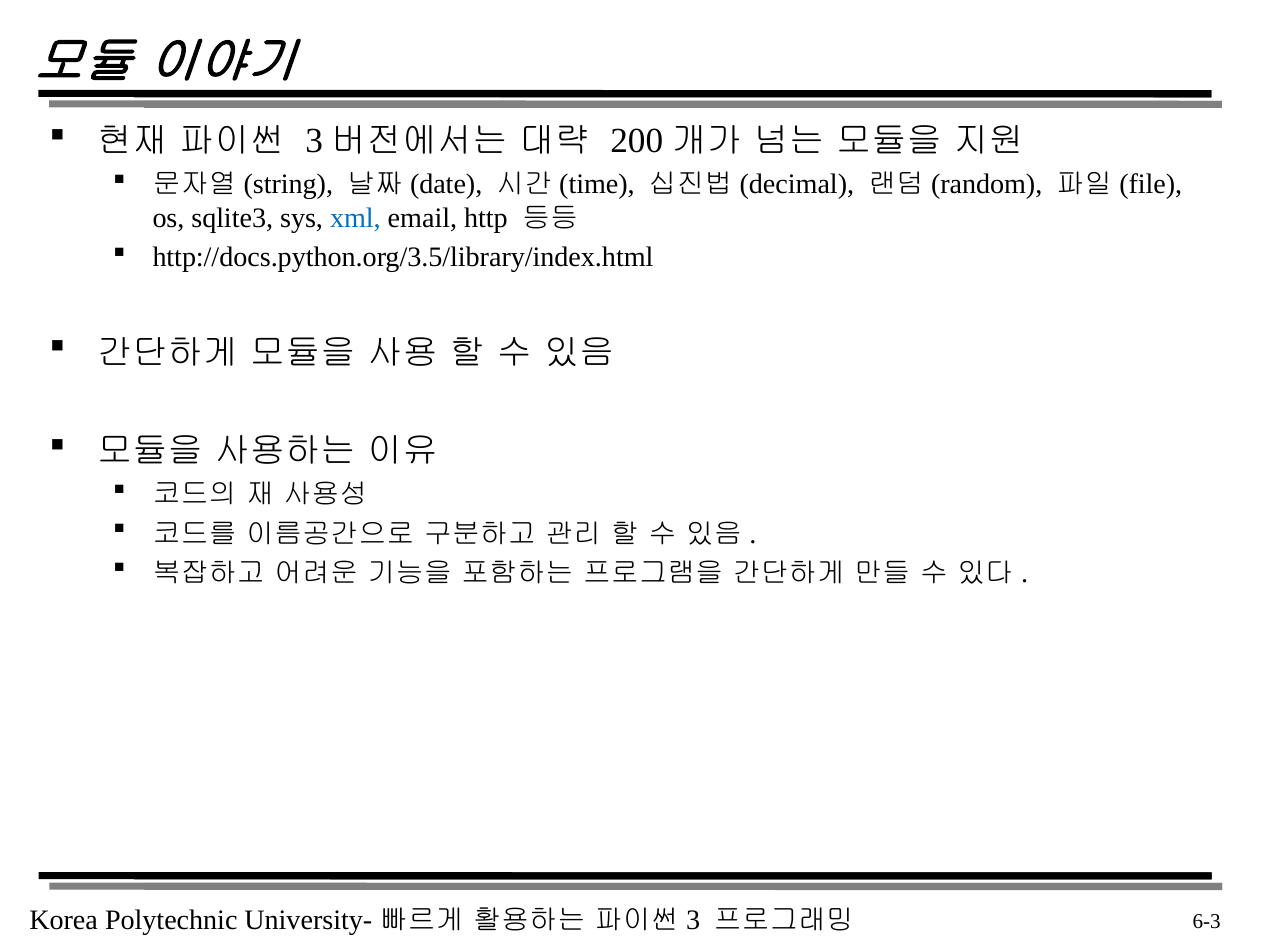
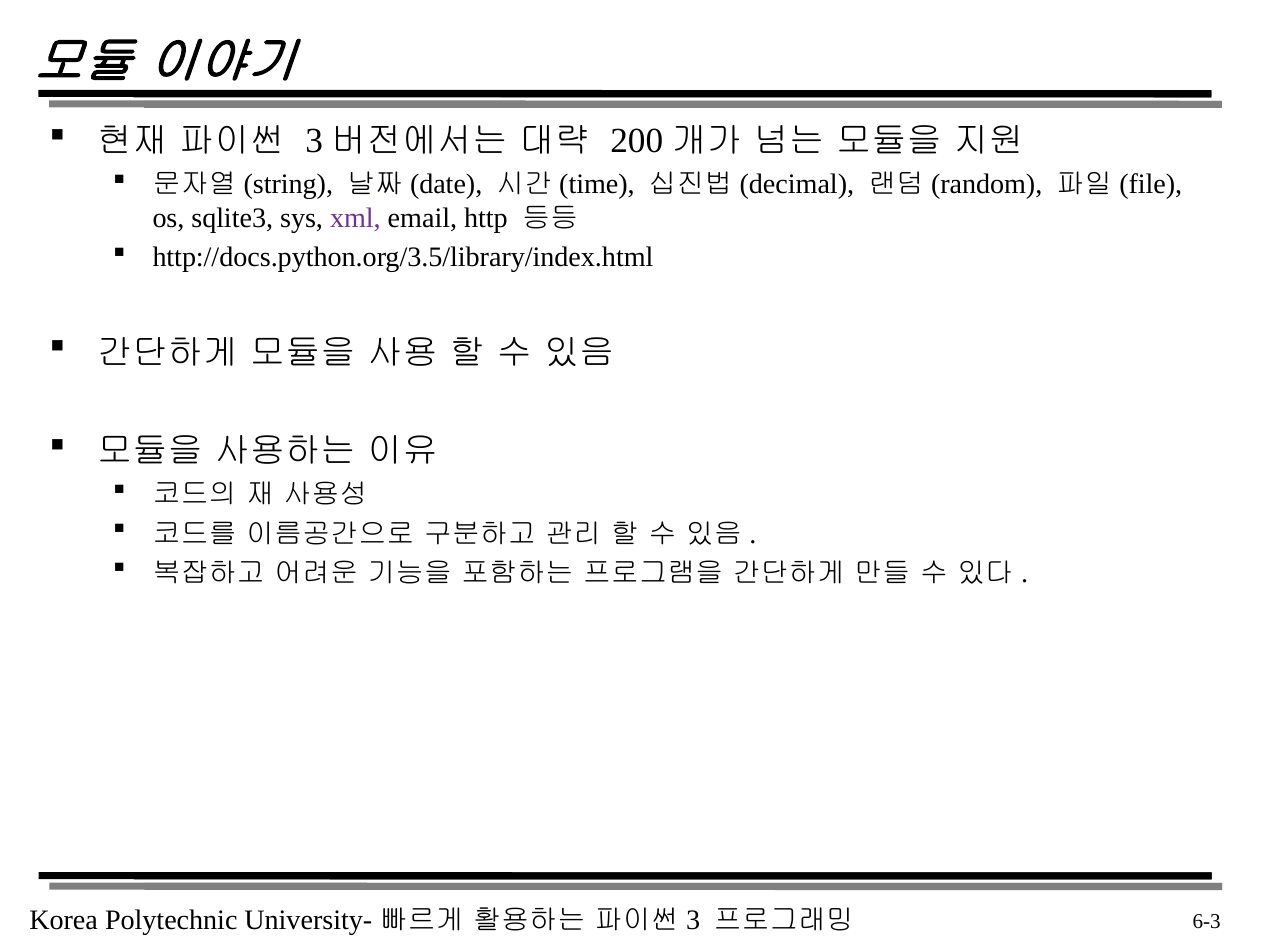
xml colour: blue -> purple
